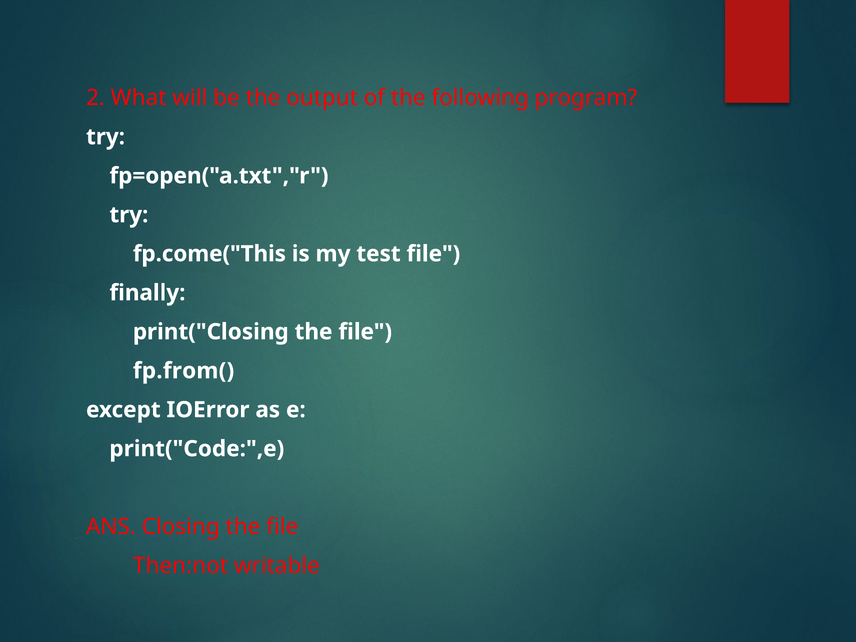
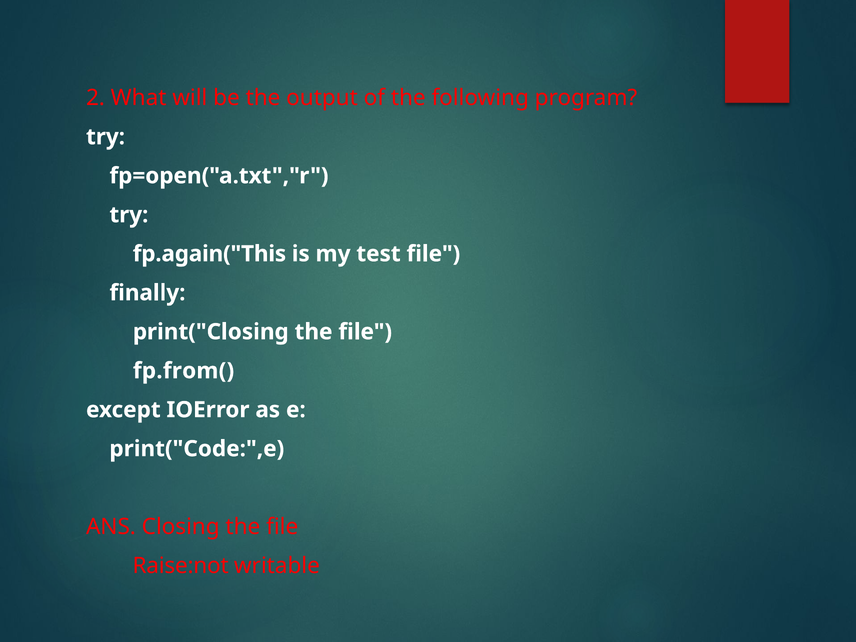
fp.come("This: fp.come("This -> fp.again("This
Then:not: Then:not -> Raise:not
